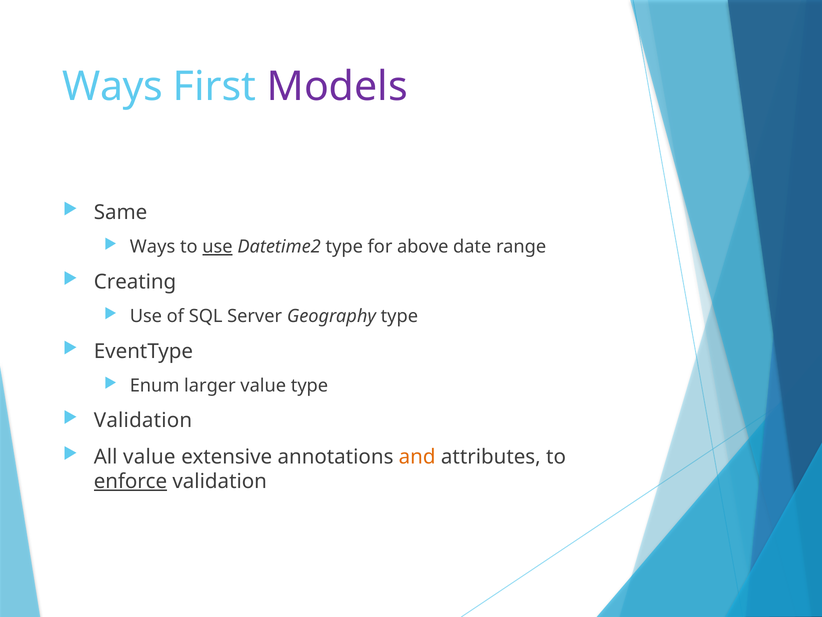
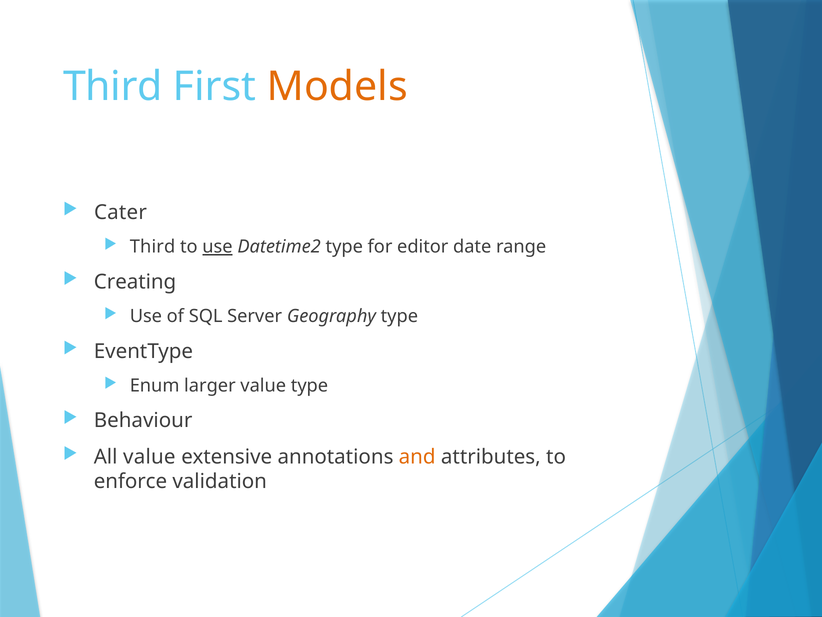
Ways at (113, 86): Ways -> Third
Models colour: purple -> orange
Same: Same -> Cater
Ways at (153, 247): Ways -> Third
above: above -> editor
Validation at (143, 420): Validation -> Behaviour
enforce underline: present -> none
